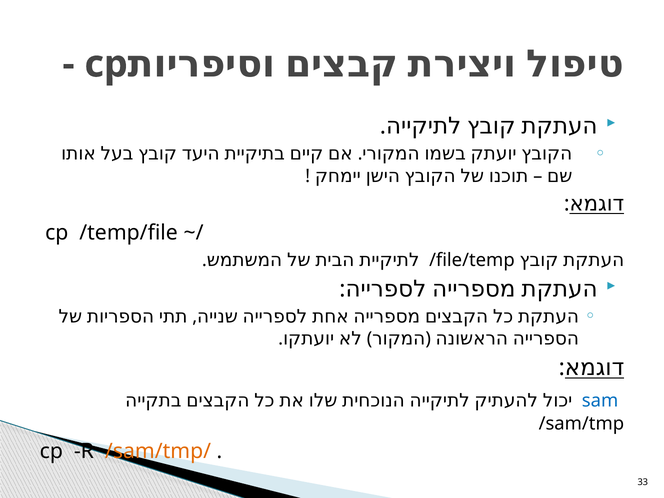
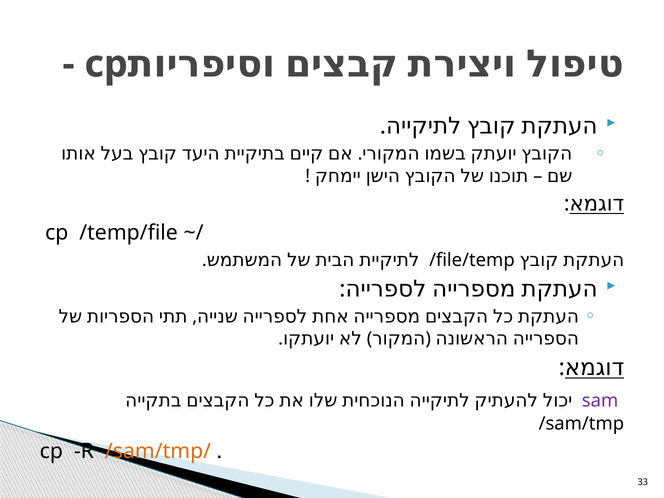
sam colour: blue -> purple
